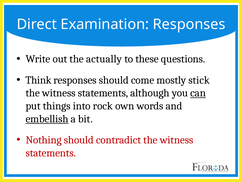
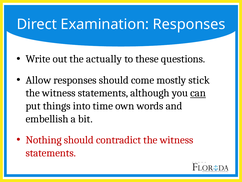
Think: Think -> Allow
rock: rock -> time
embellish underline: present -> none
